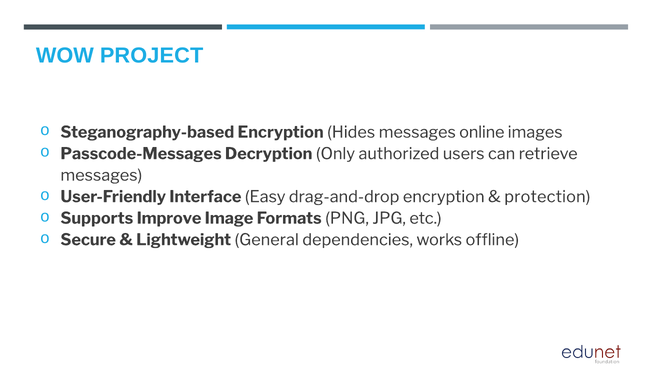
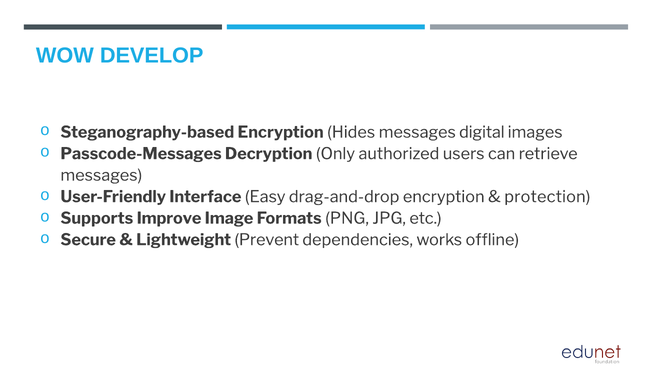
PROJECT: PROJECT -> DEVELOP
online: online -> digital
General: General -> Prevent
